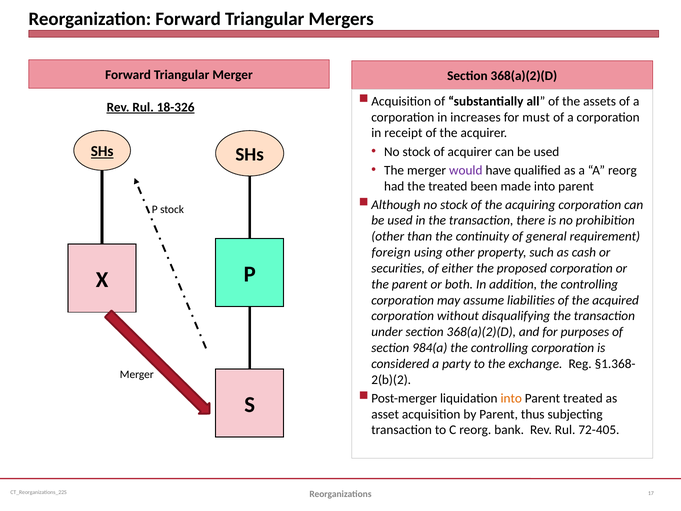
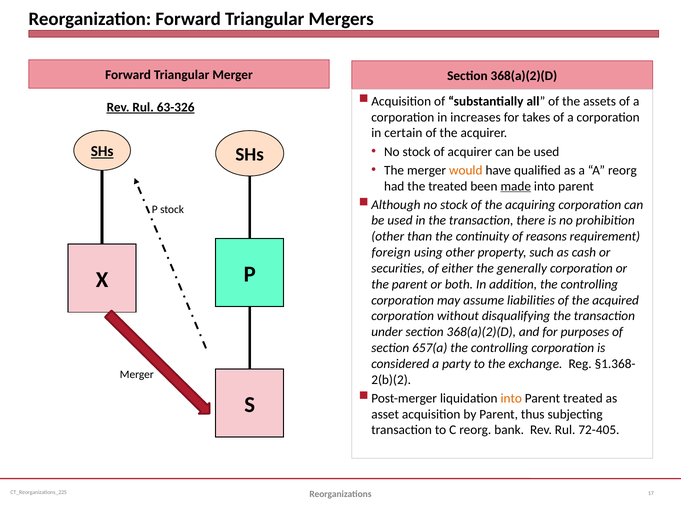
18-326: 18-326 -> 63-326
must: must -> takes
receipt: receipt -> certain
would colour: purple -> orange
made underline: none -> present
general: general -> reasons
proposed: proposed -> generally
984(a: 984(a -> 657(a
